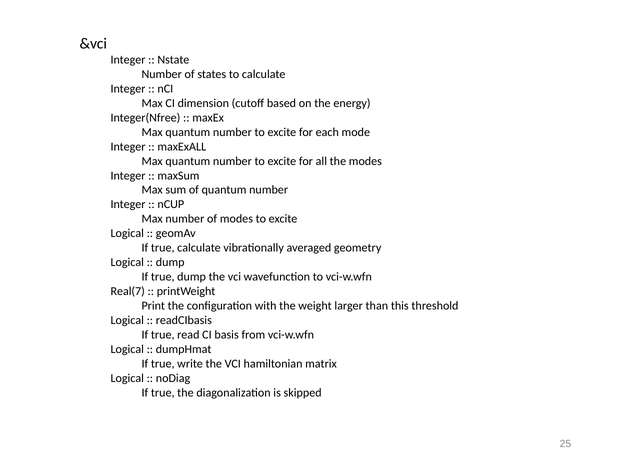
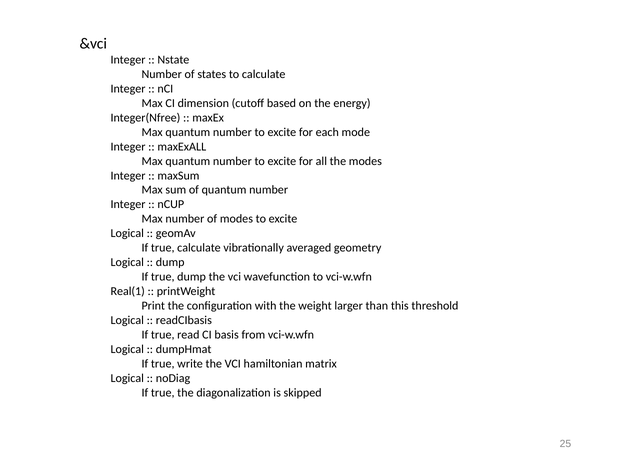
Real(7: Real(7 -> Real(1
